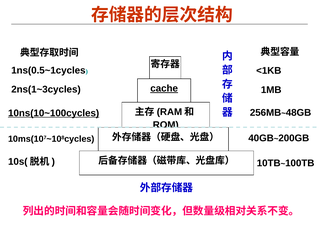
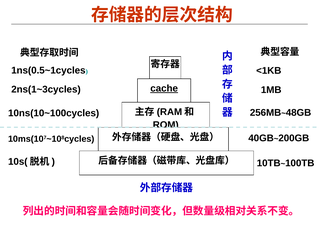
10ns(10~100cycles underline: present -> none
